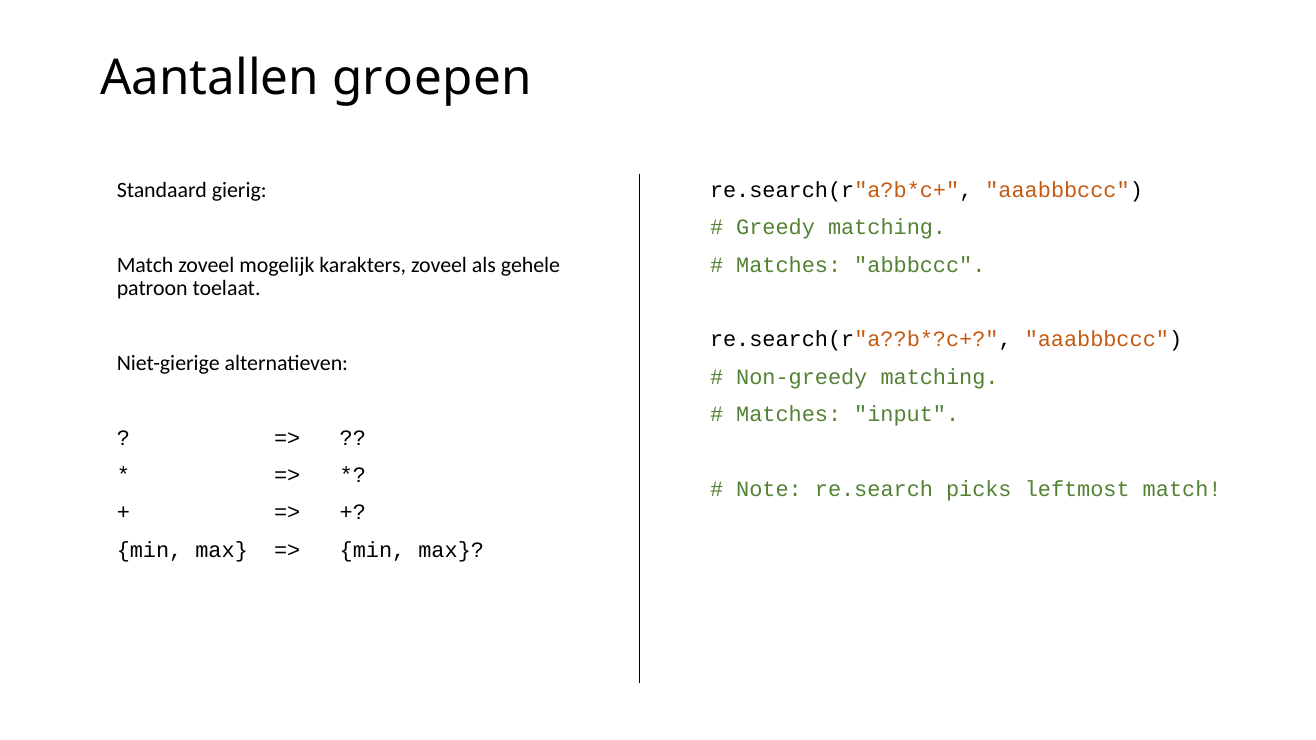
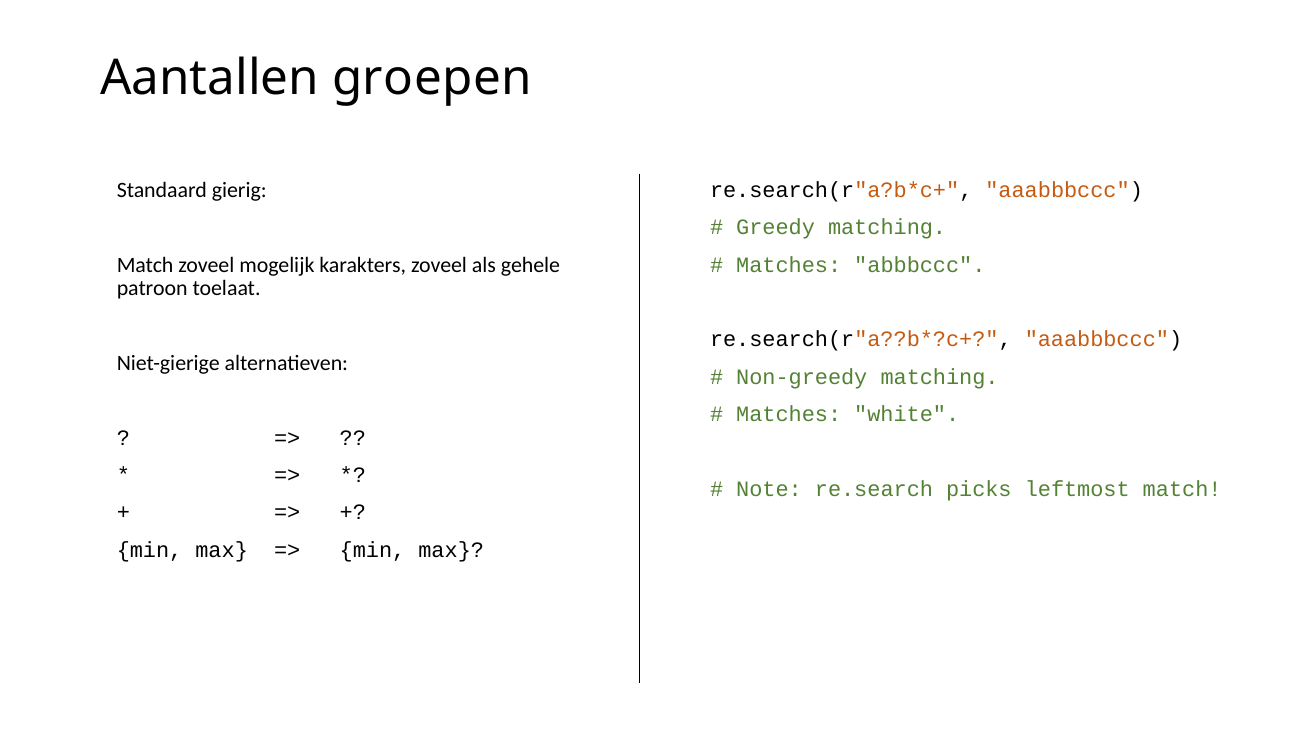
input: input -> white
